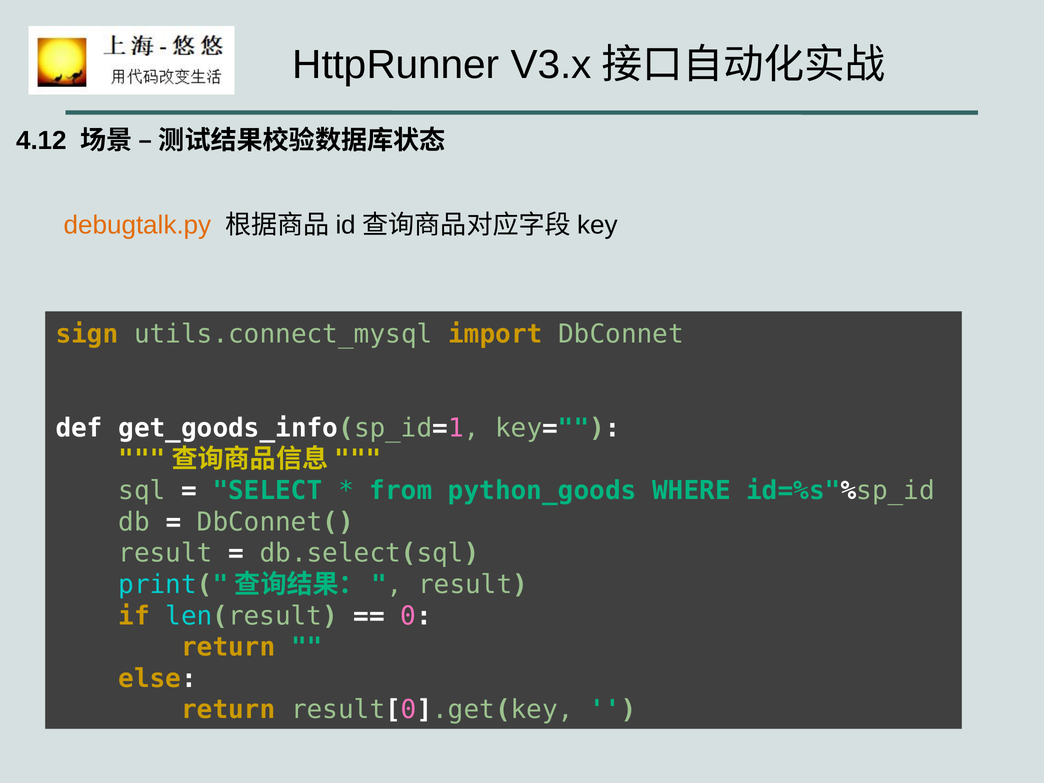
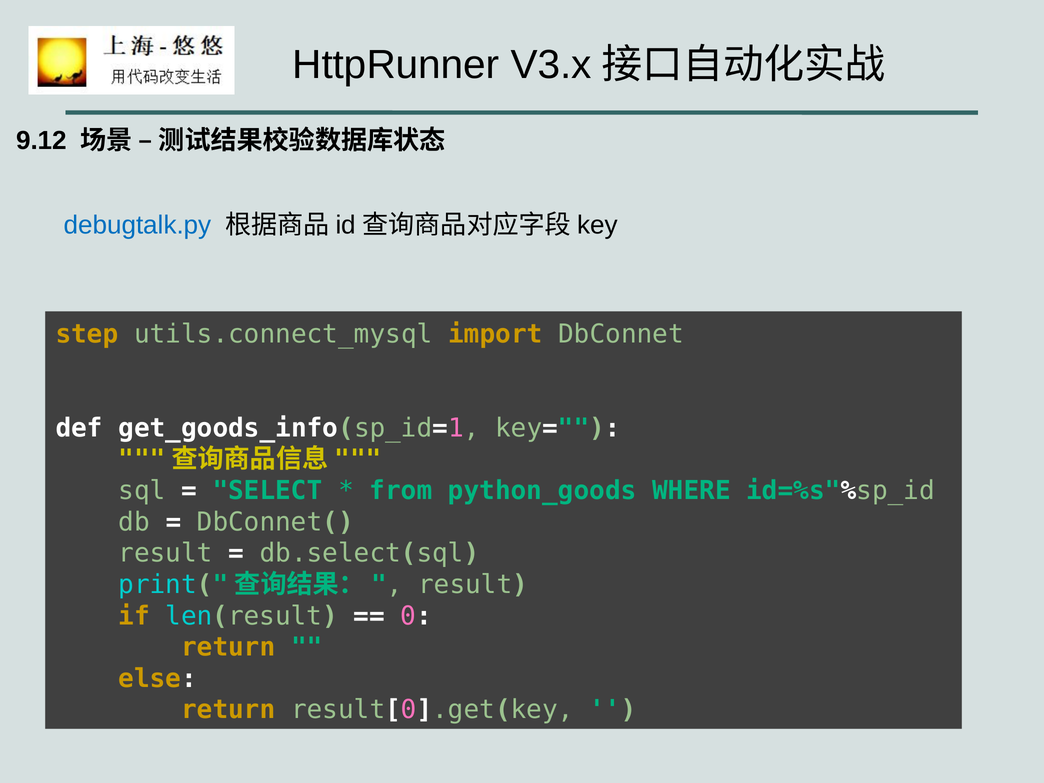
4.12: 4.12 -> 9.12
debugtalk.py colour: orange -> blue
sign: sign -> step
